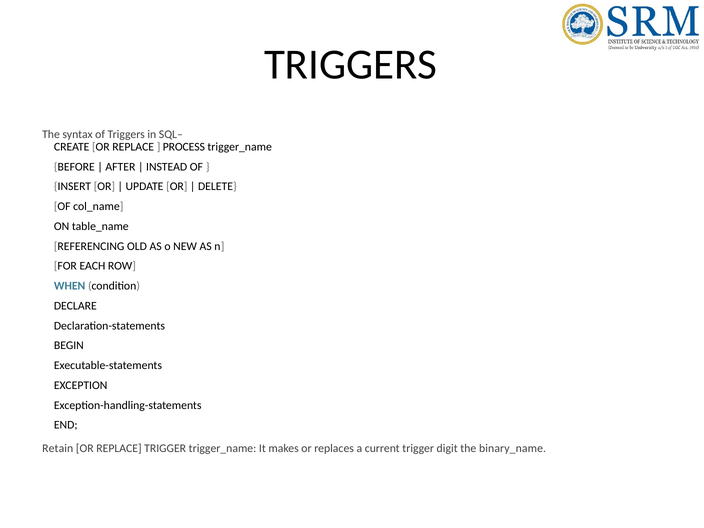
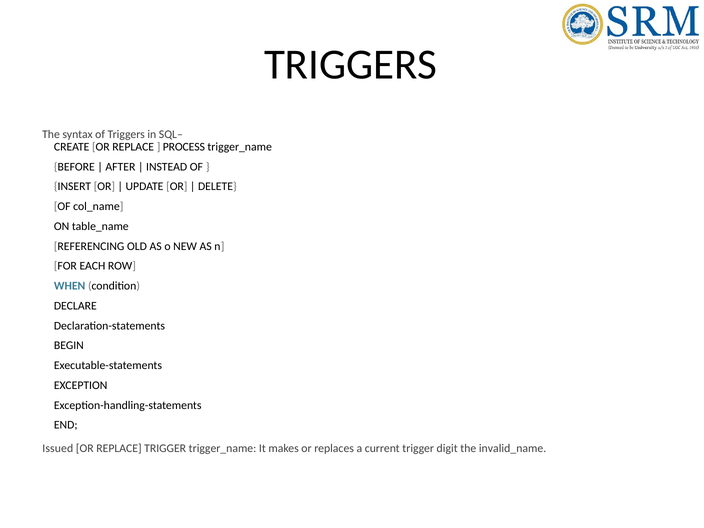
Retain: Retain -> Issued
binary_name: binary_name -> invalid_name
